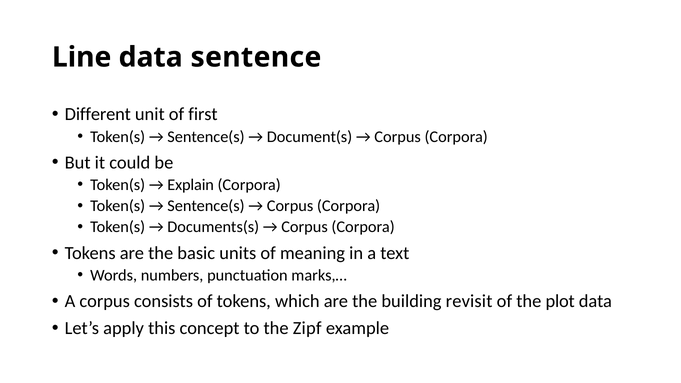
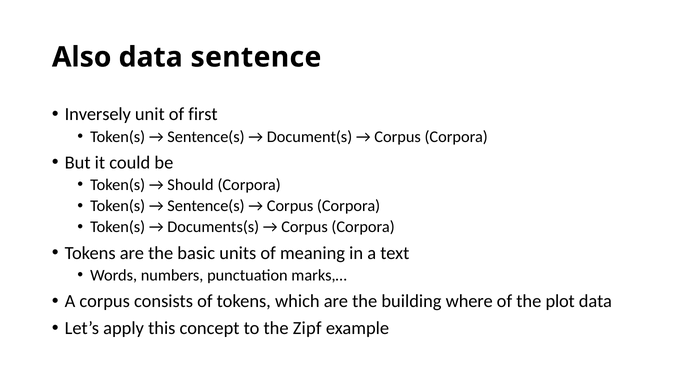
Line: Line -> Also
Different: Different -> Inversely
Explain: Explain -> Should
revisit: revisit -> where
